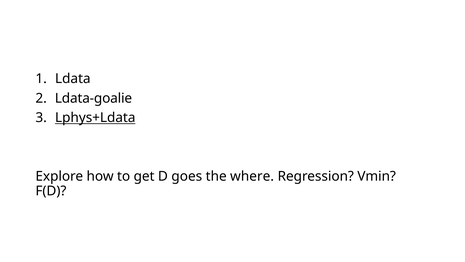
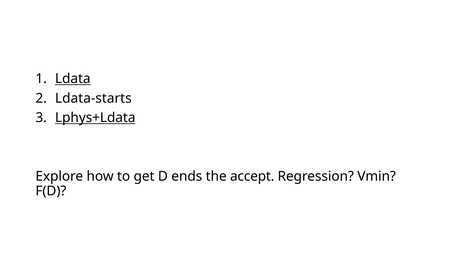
Ldata underline: none -> present
Ldata-goalie: Ldata-goalie -> Ldata-starts
goes: goes -> ends
where: where -> accept
